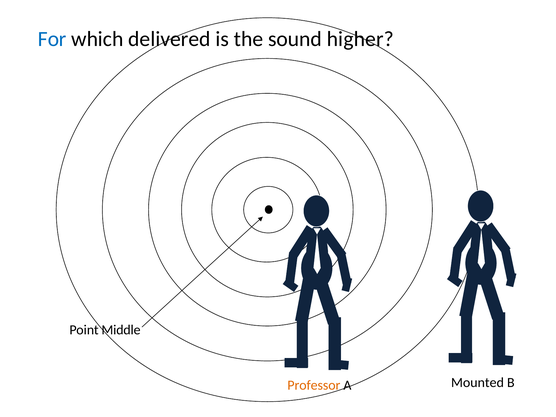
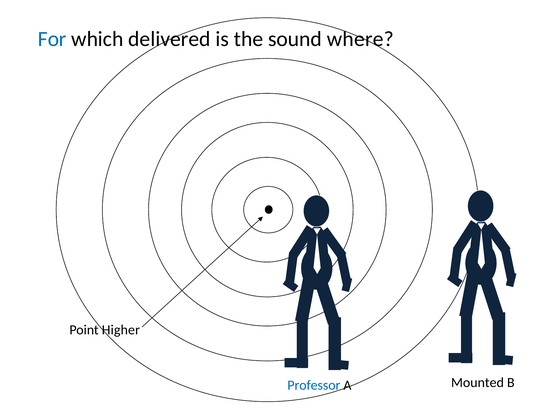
higher: higher -> where
Middle: Middle -> Higher
Professor colour: orange -> blue
